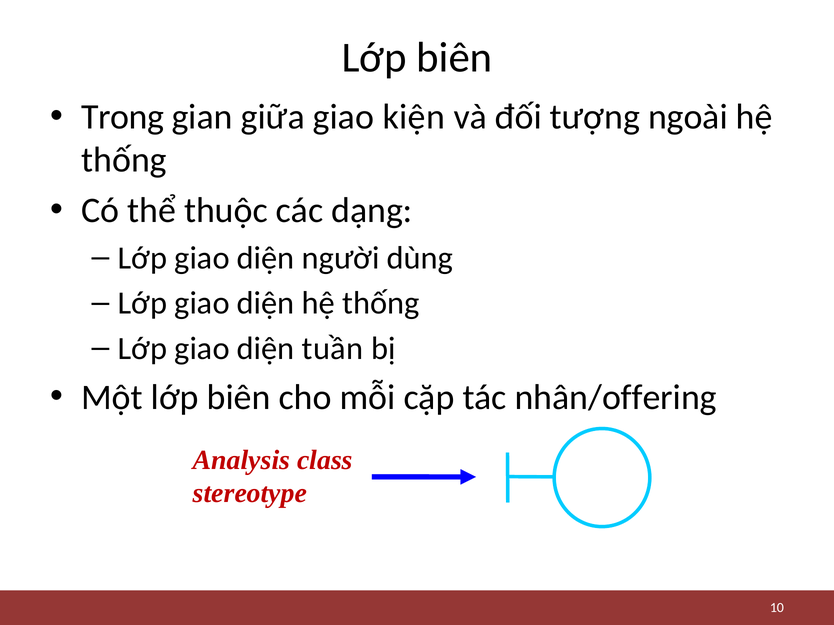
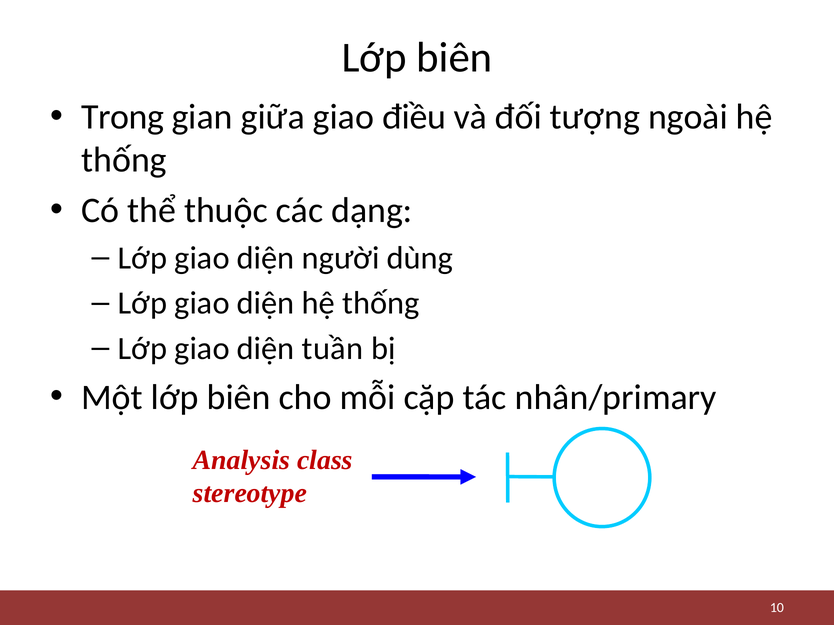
kiện: kiện -> điều
nhân/offering: nhân/offering -> nhân/primary
